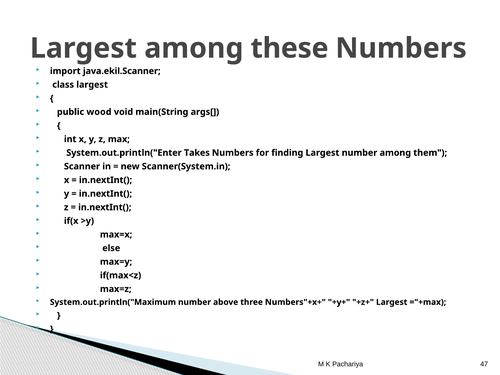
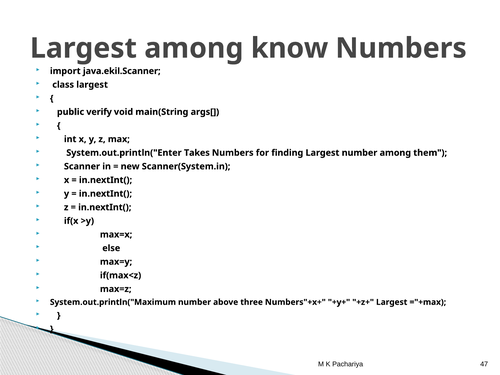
these: these -> know
wood: wood -> verify
